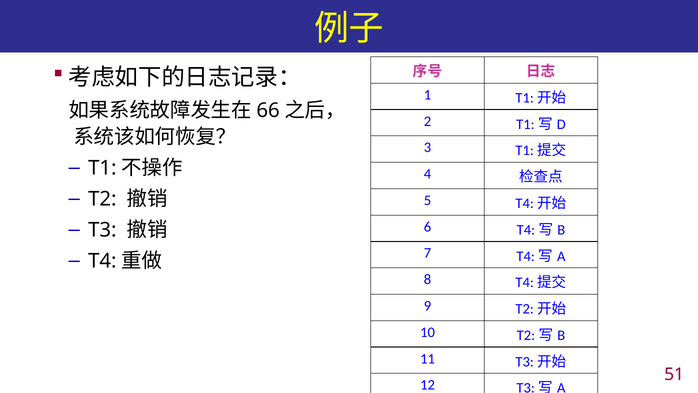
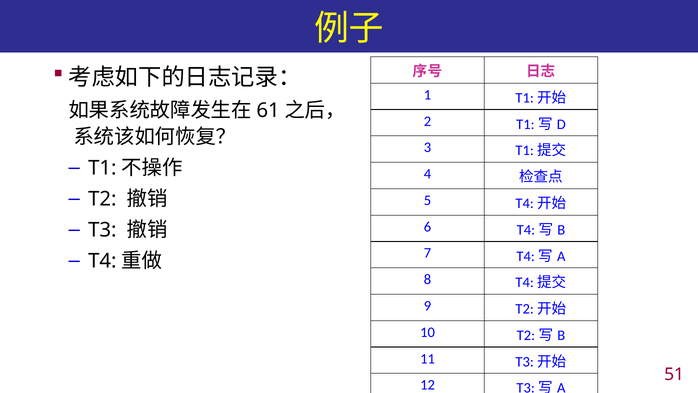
66: 66 -> 61
